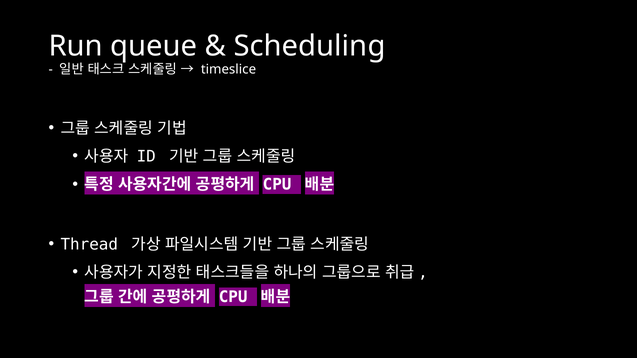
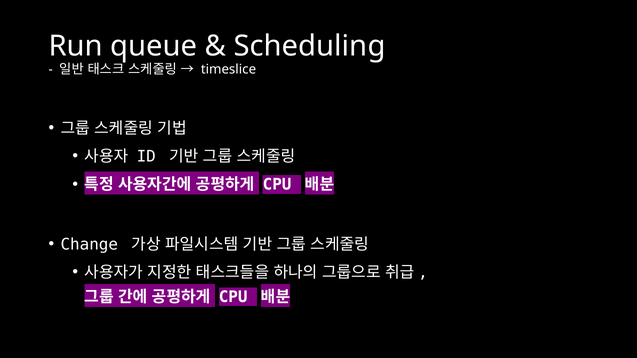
Thread: Thread -> Change
